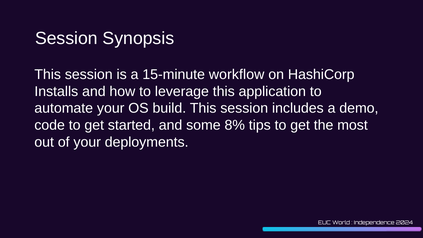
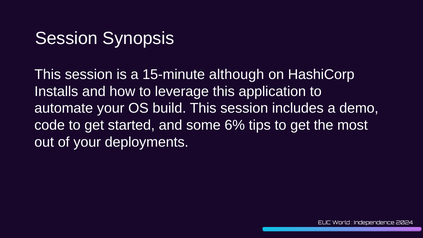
workflow: workflow -> although
8%: 8% -> 6%
